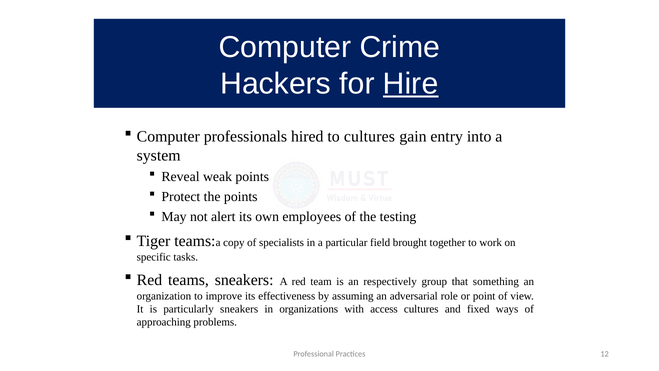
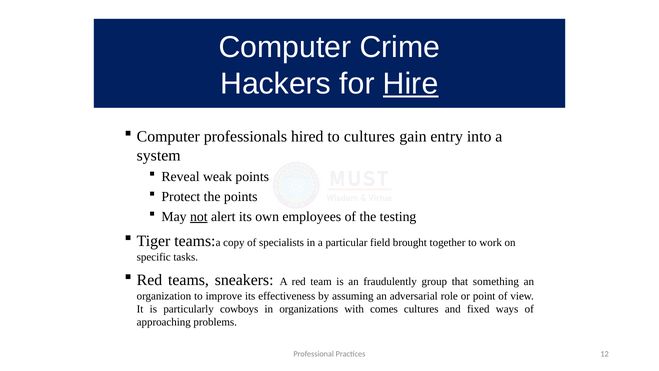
not underline: none -> present
respectively: respectively -> fraudulently
particularly sneakers: sneakers -> cowboys
access: access -> comes
